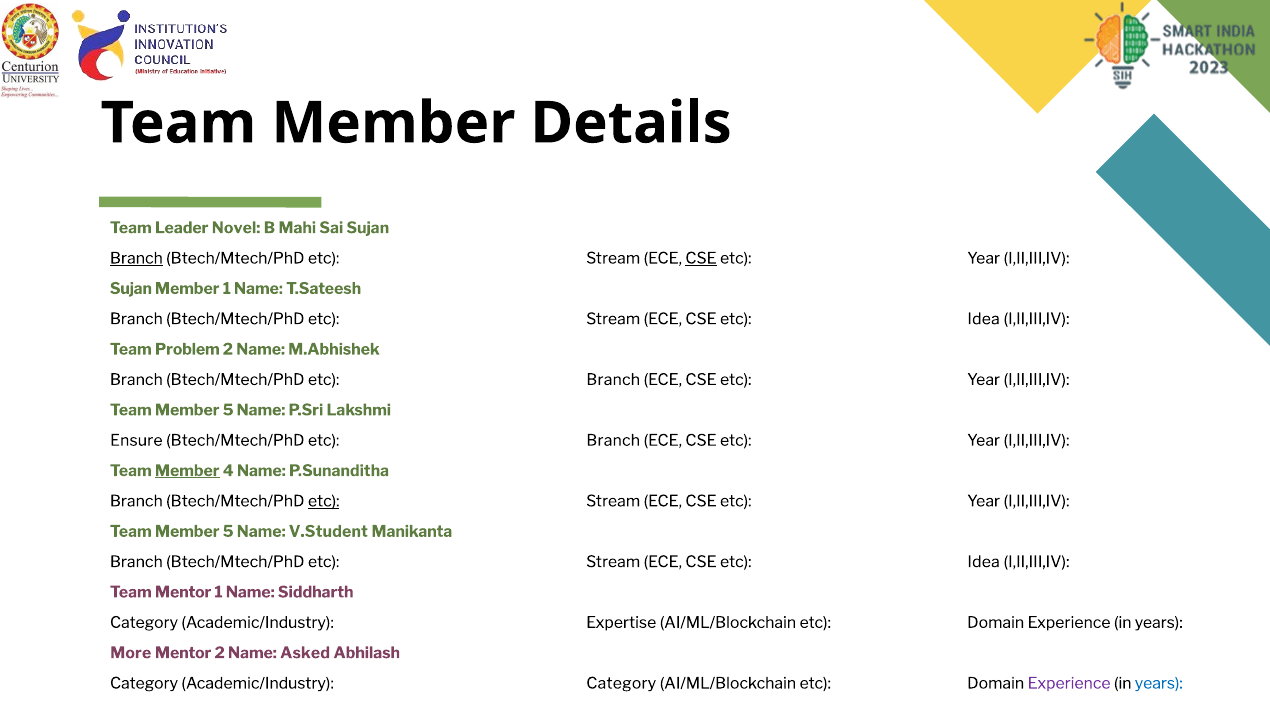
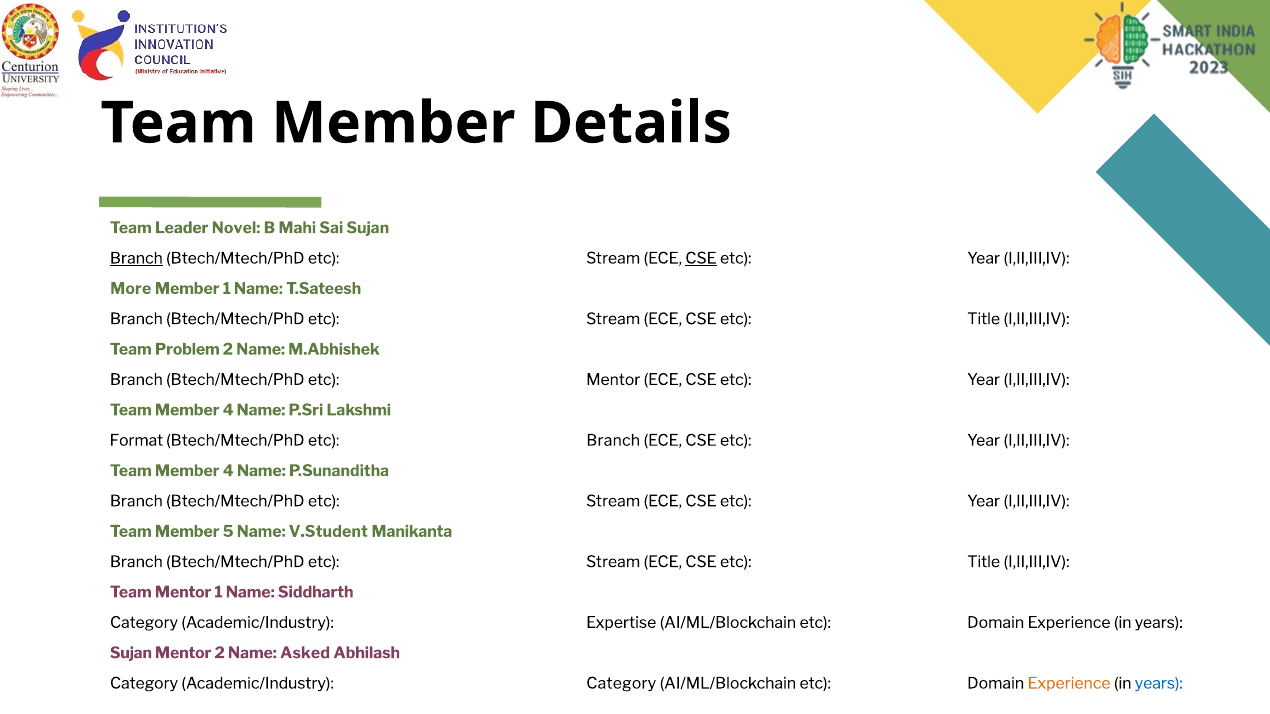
Sujan at (131, 289): Sujan -> More
Idea at (984, 319): Idea -> Title
Branch Btech/Mtech/PhD etc Branch: Branch -> Mentor
5 at (228, 410): 5 -> 4
Ensure: Ensure -> Format
Member at (187, 471) underline: present -> none
etc at (324, 501) underline: present -> none
Idea at (984, 562): Idea -> Title
More at (131, 653): More -> Sujan
Experience at (1069, 684) colour: purple -> orange
